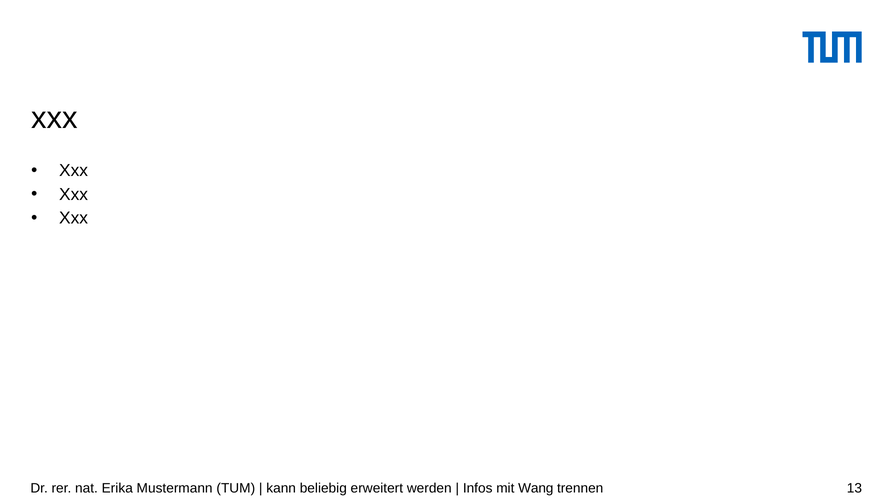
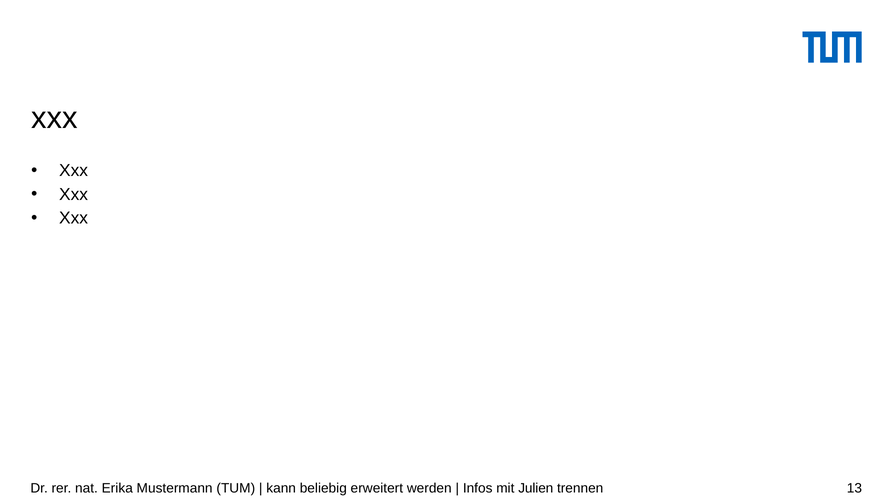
Wang: Wang -> Julien
